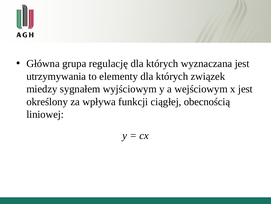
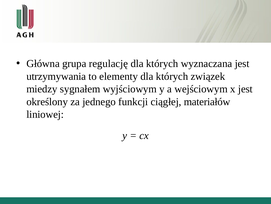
wpływa: wpływa -> jednego
obecnością: obecnością -> materiałów
